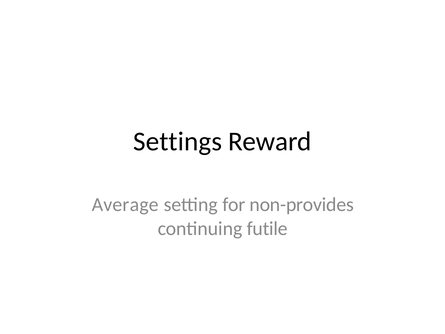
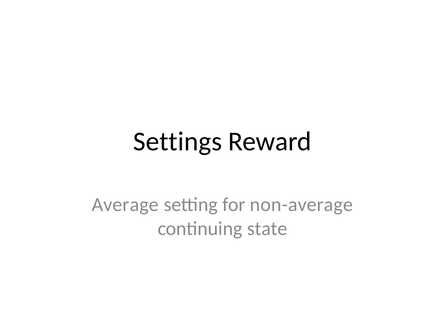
non-provides: non-provides -> non-average
futile: futile -> state
